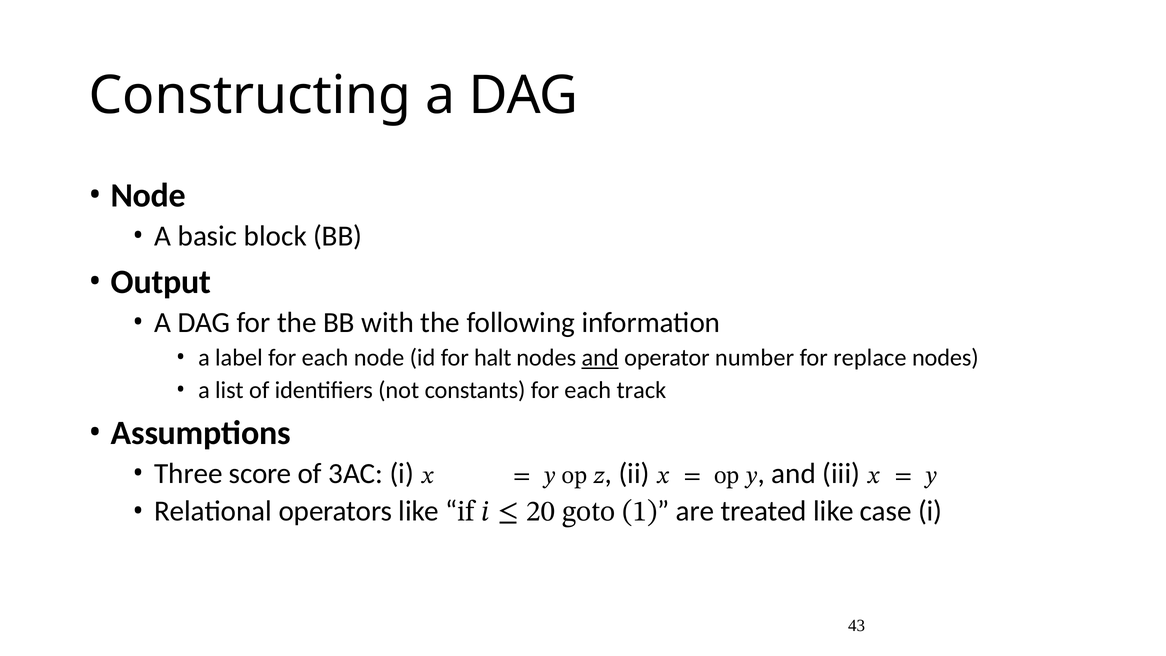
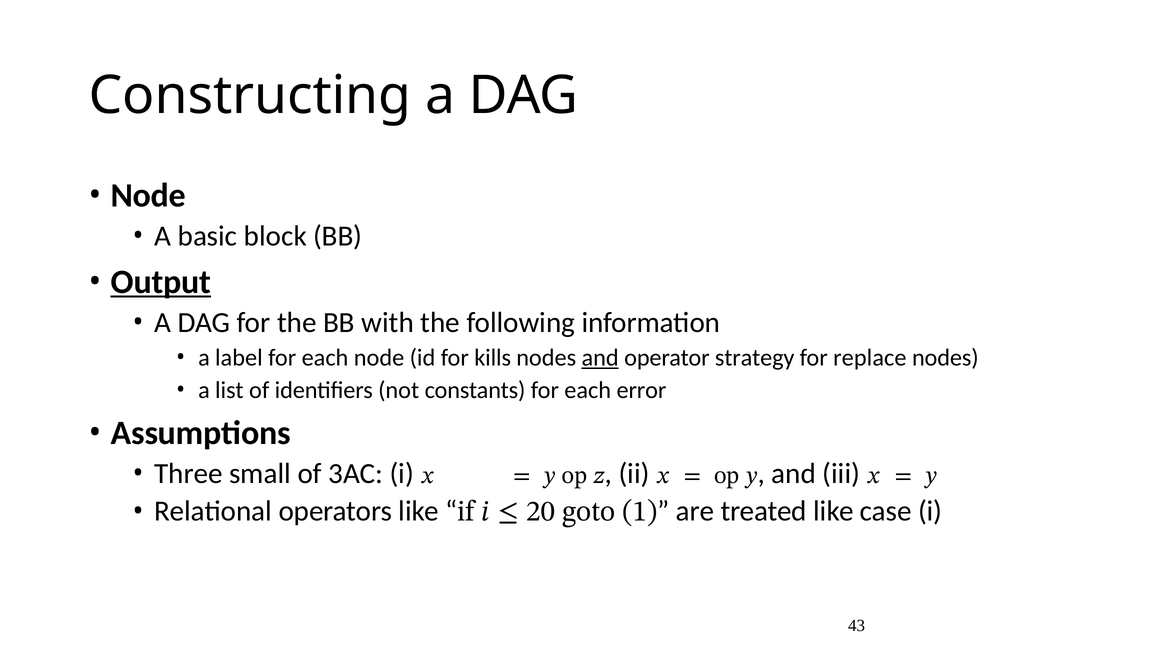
Output underline: none -> present
halt: halt -> kills
number: number -> strategy
track: track -> error
score: score -> small
